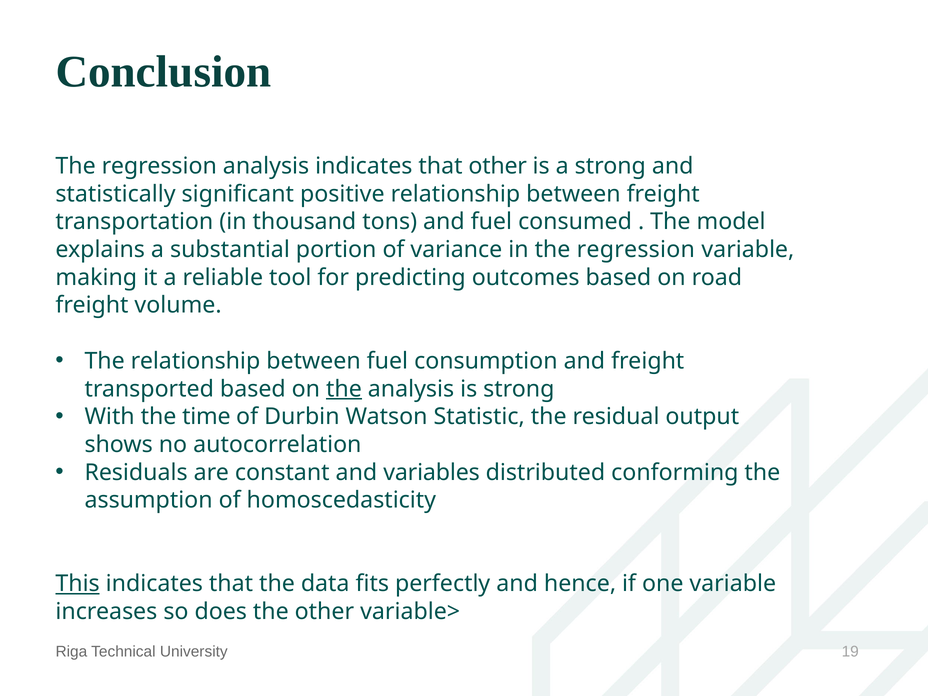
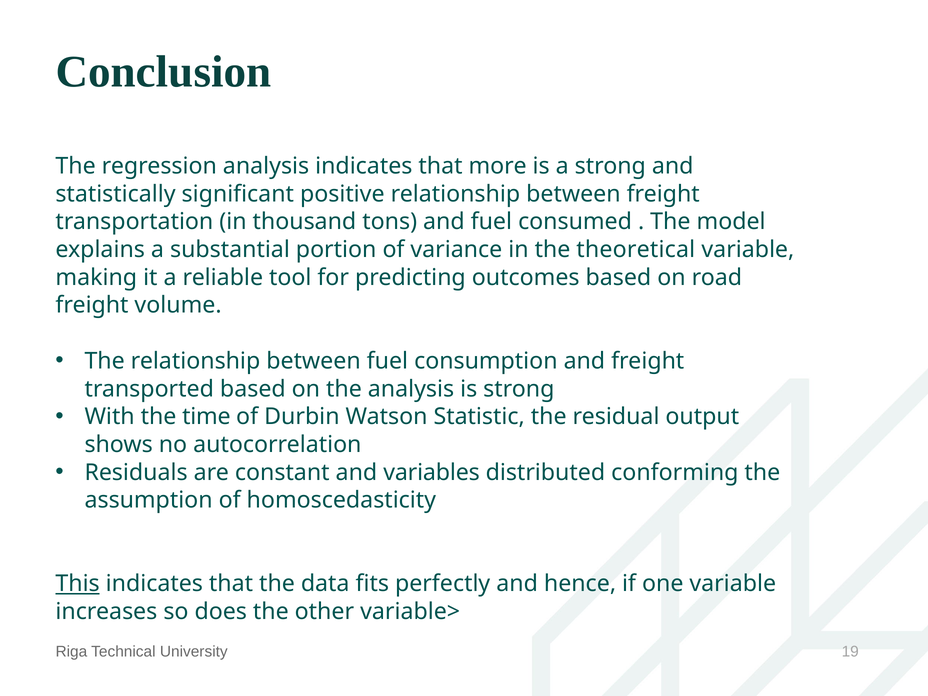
that other: other -> more
in the regression: regression -> theoretical
the at (344, 389) underline: present -> none
